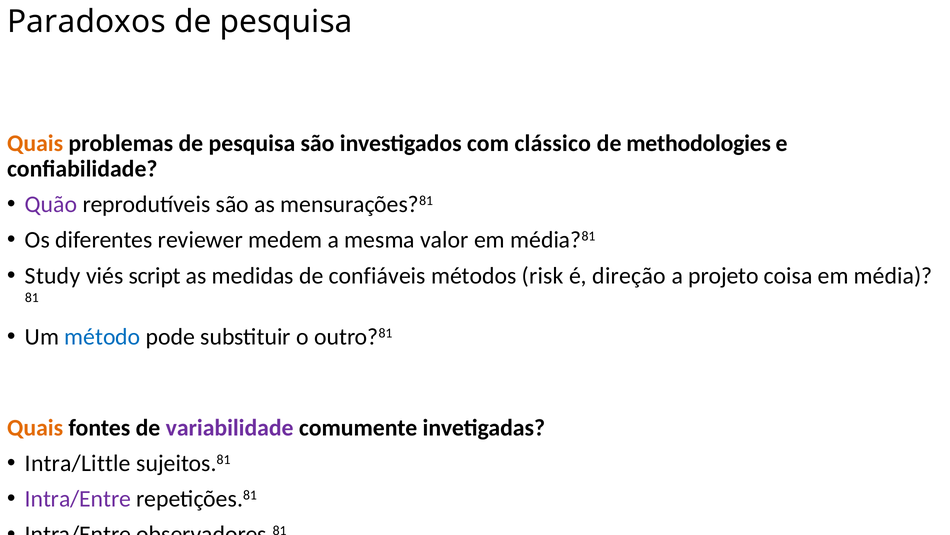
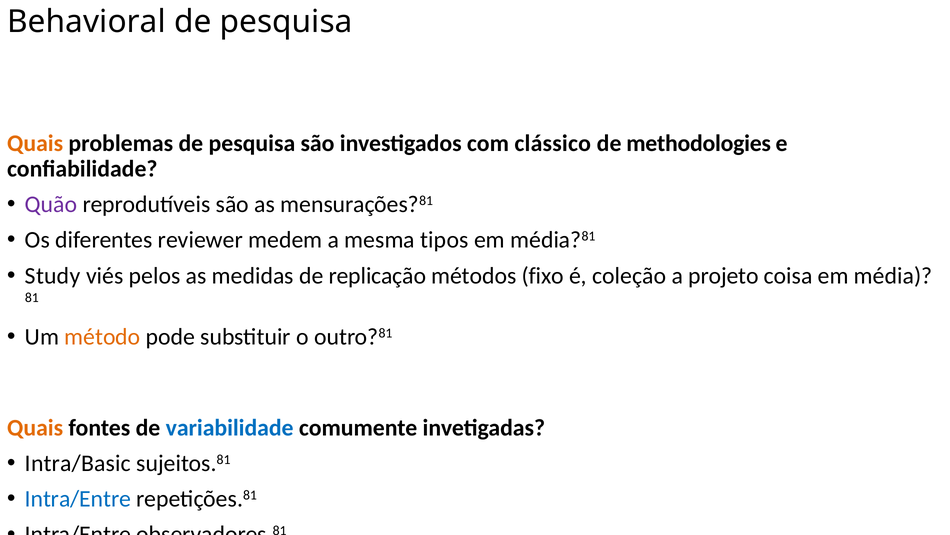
Paradoxos: Paradoxos -> Behavioral
valor: valor -> tipos
script: script -> pelos
confiáveis: confiáveis -> replicação
risk: risk -> fixo
direção: direção -> coleção
método colour: blue -> orange
variabilidade colour: purple -> blue
Intra/Little: Intra/Little -> Intra/Basic
Intra/Entre at (78, 498) colour: purple -> blue
